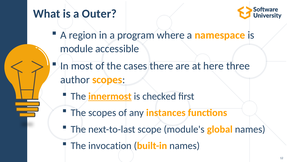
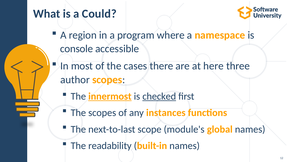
Outer: Outer -> Could
module: module -> console
checked underline: none -> present
invocation: invocation -> readability
